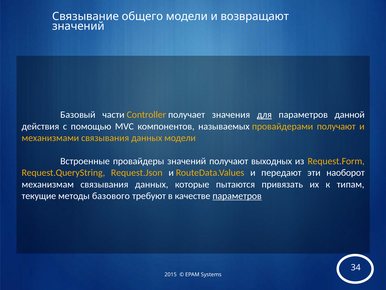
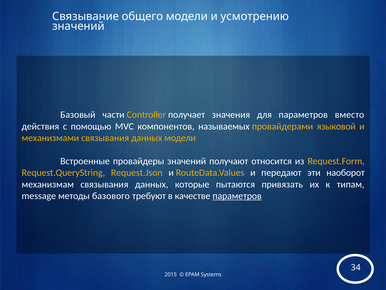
возвращают: возвращают -> усмотрению
для underline: present -> none
данной: данной -> вместо
провайдерами получают: получают -> языковой
выходных: выходных -> относится
текущие: текущие -> message
